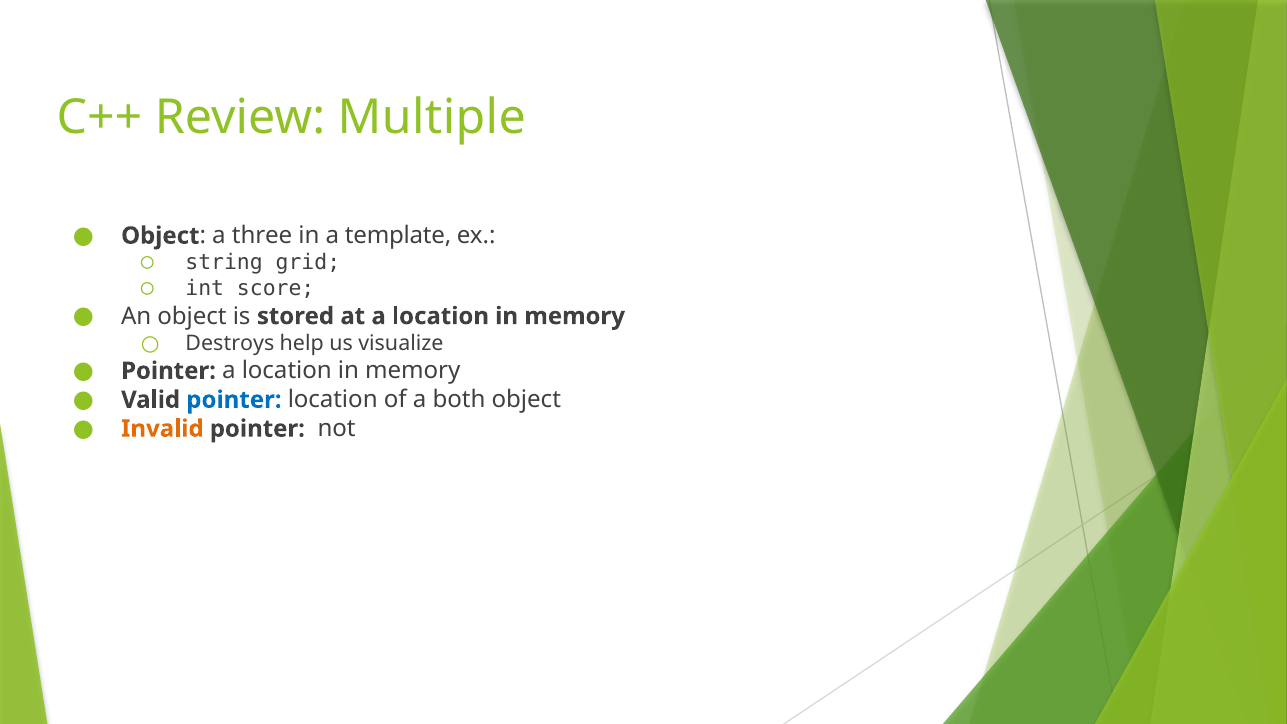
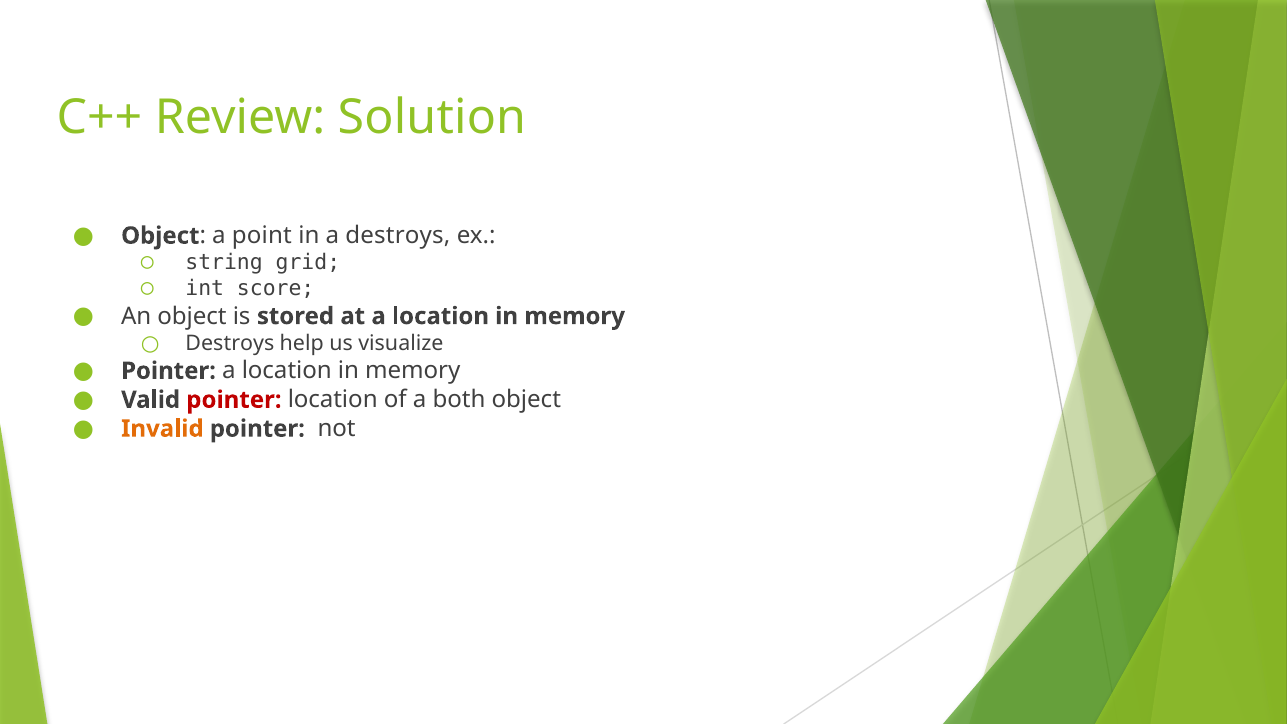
Multiple: Multiple -> Solution
three: three -> point
a template: template -> destroys
pointer at (234, 400) colour: blue -> red
